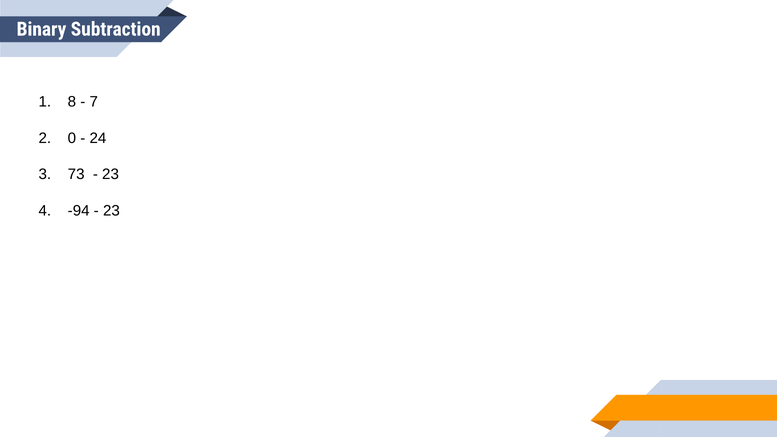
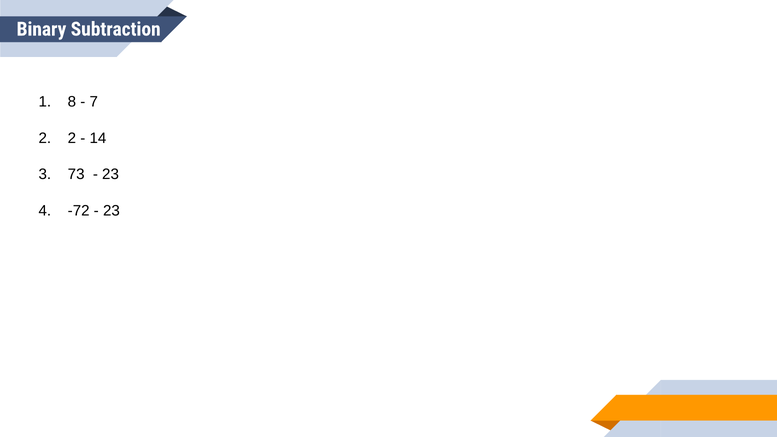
0 at (72, 138): 0 -> 2
24: 24 -> 14
-94: -94 -> -72
